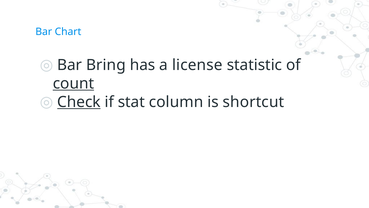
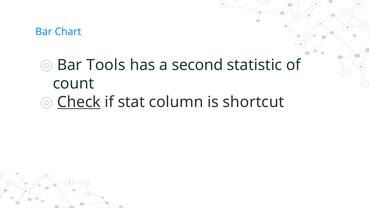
Bring: Bring -> Tools
license: license -> second
count underline: present -> none
